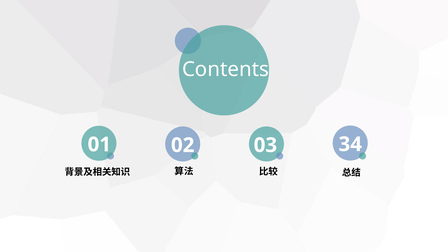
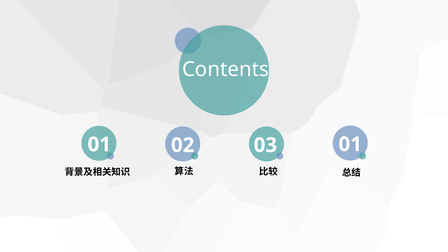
03 34: 34 -> 01
